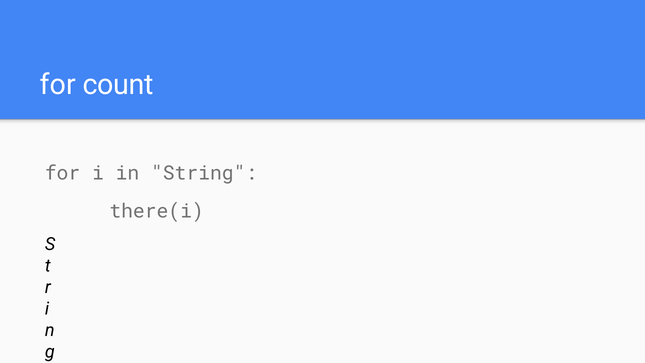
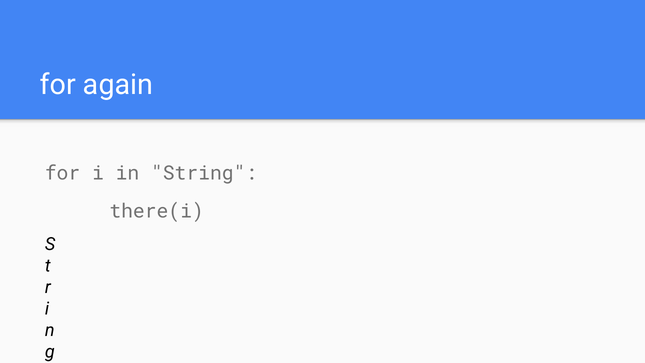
count: count -> again
